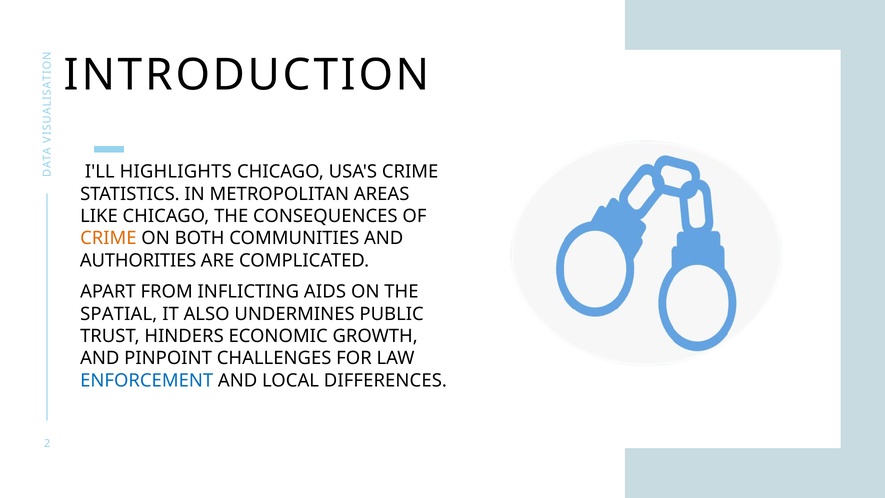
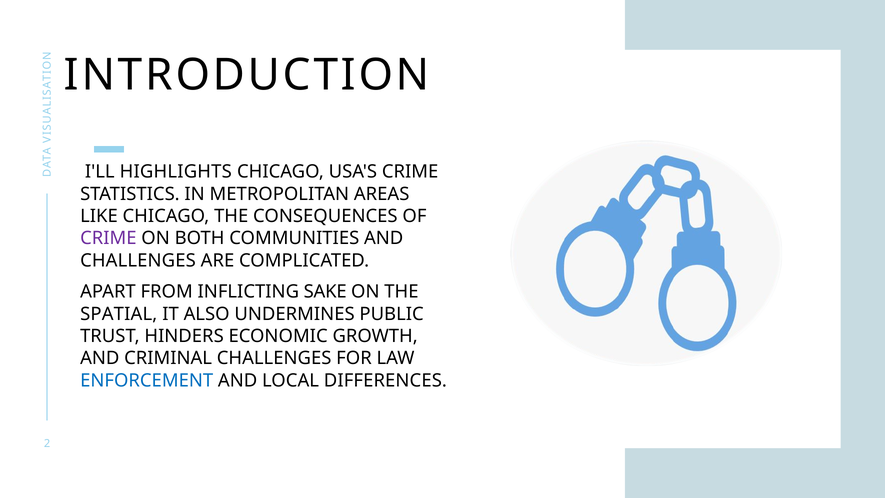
CRIME at (108, 238) colour: orange -> purple
AUTHORITIES at (138, 260): AUTHORITIES -> CHALLENGES
AIDS: AIDS -> SAKE
PINPOINT: PINPOINT -> CRIMINAL
